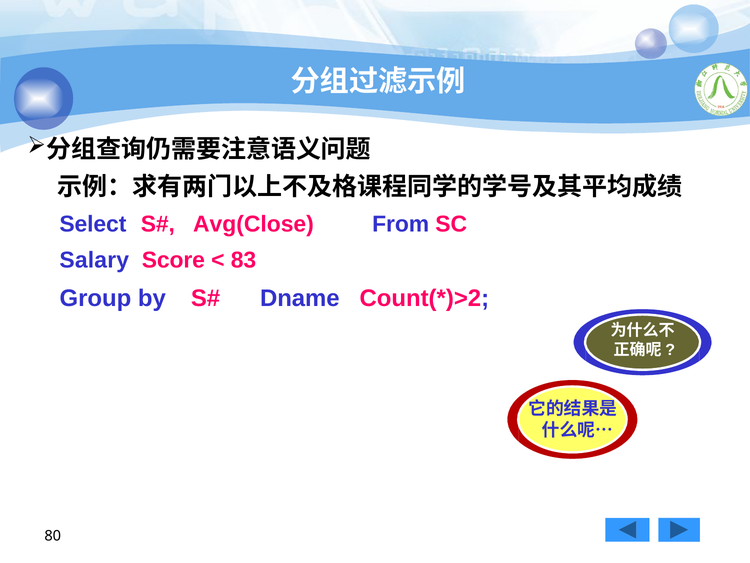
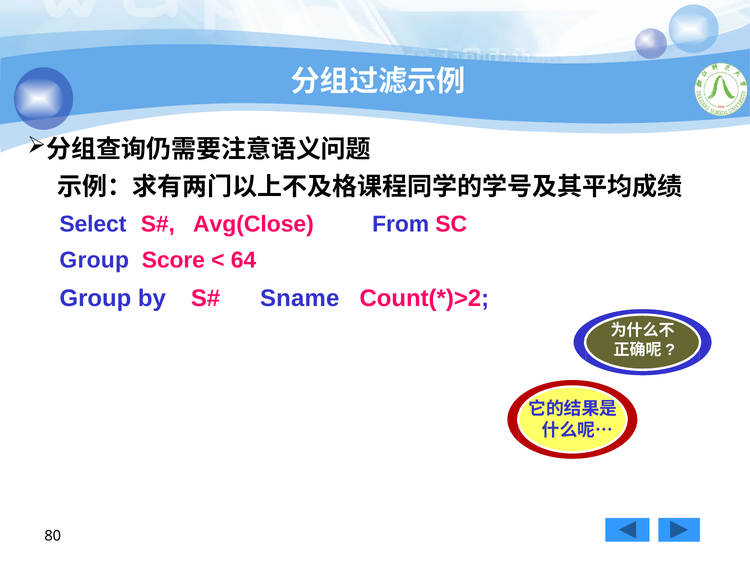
Salary at (94, 260): Salary -> Group
83: 83 -> 64
Dname: Dname -> Sname
